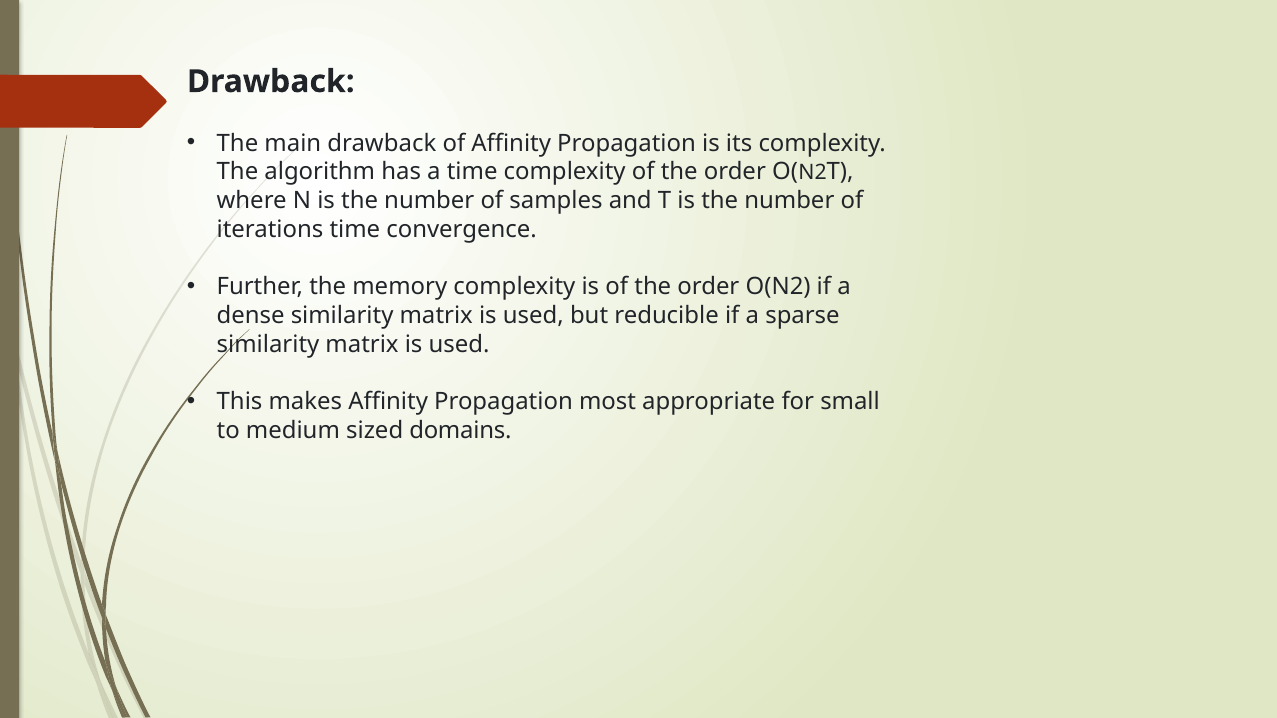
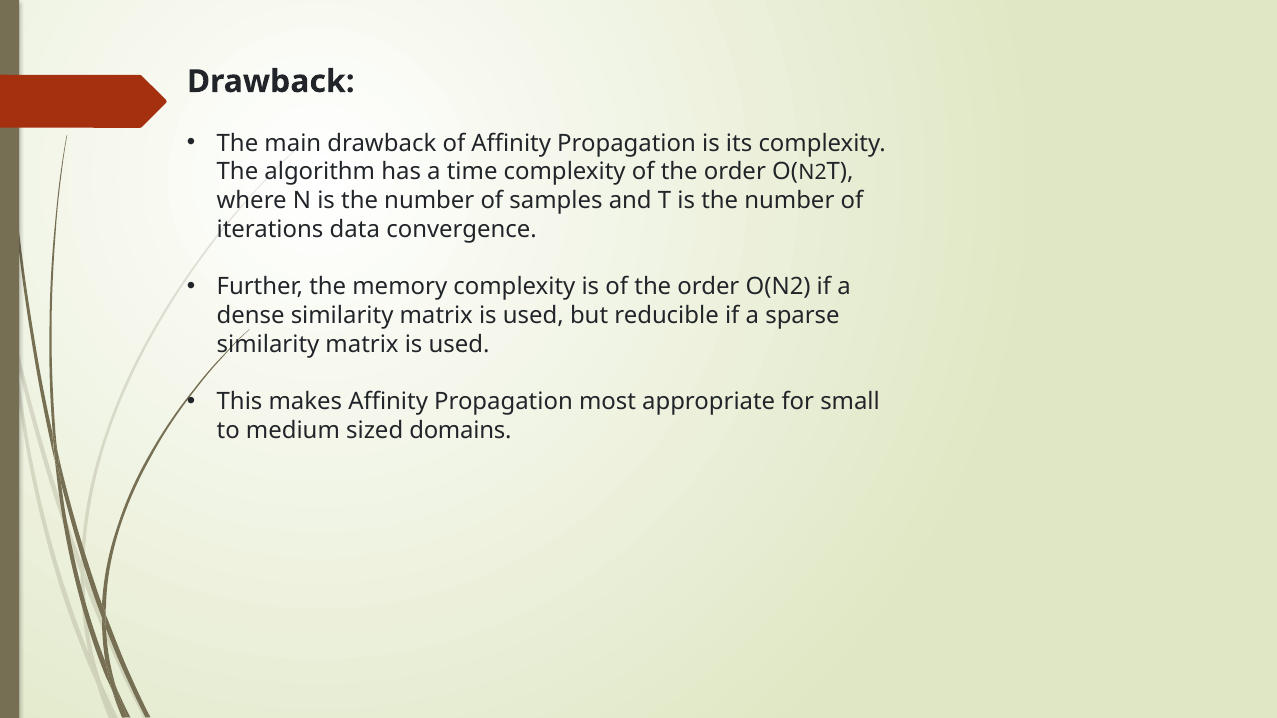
iterations time: time -> data
